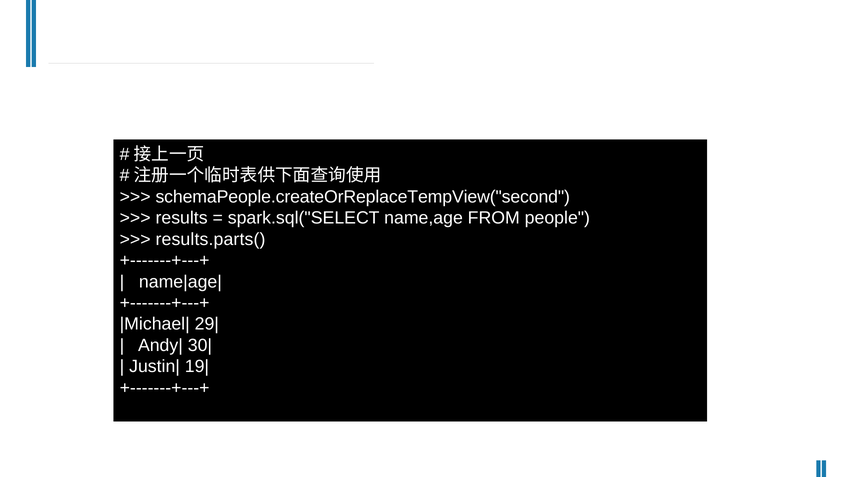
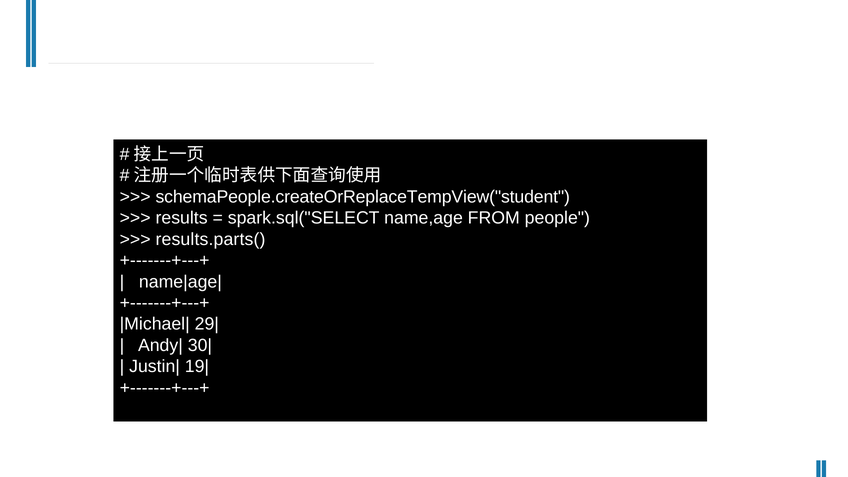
schemaPeople.createOrReplaceTempView("second: schemaPeople.createOrReplaceTempView("second -> schemaPeople.createOrReplaceTempView("student
